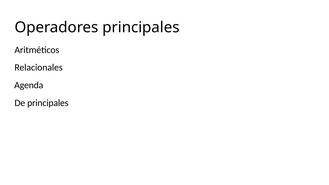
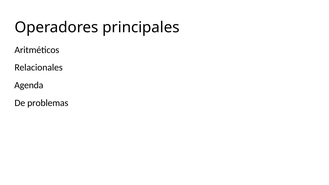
De principales: principales -> problemas
